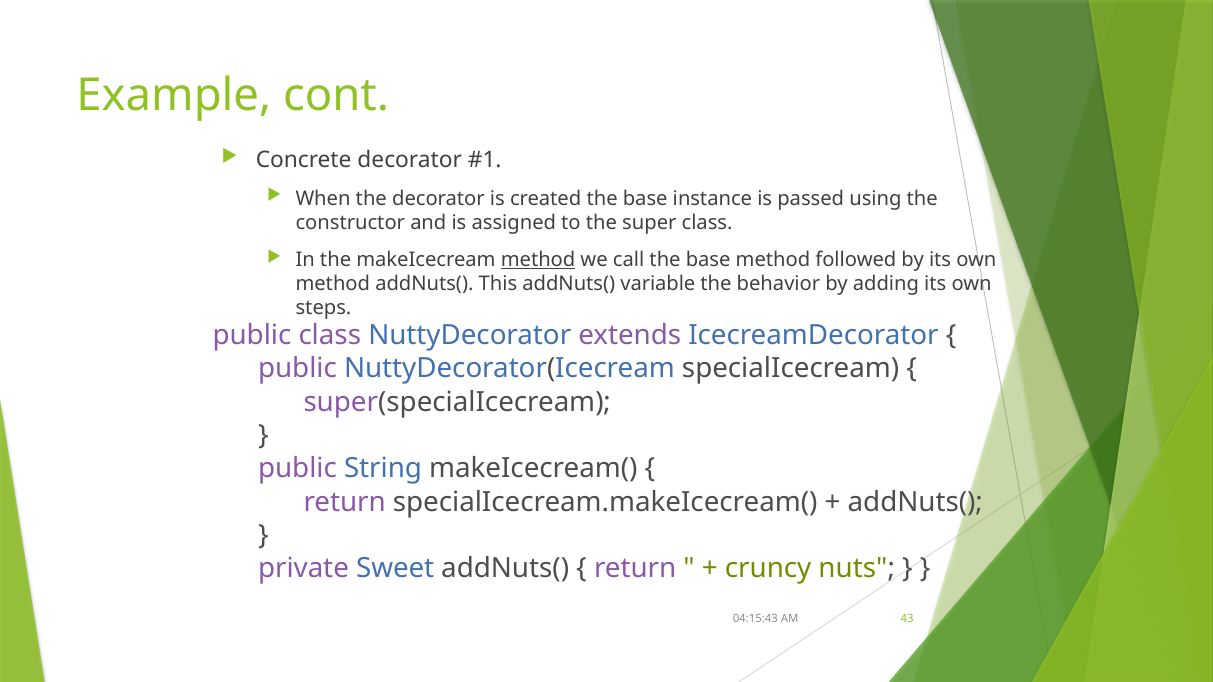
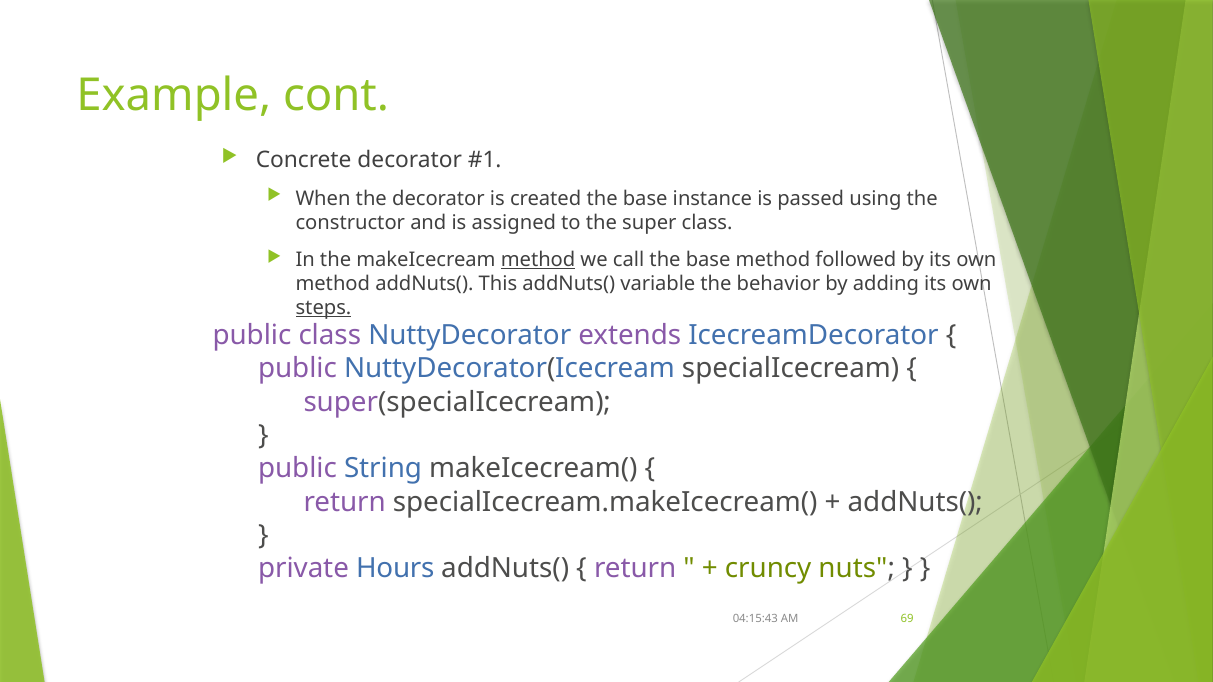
steps underline: none -> present
Sweet: Sweet -> Hours
43: 43 -> 69
